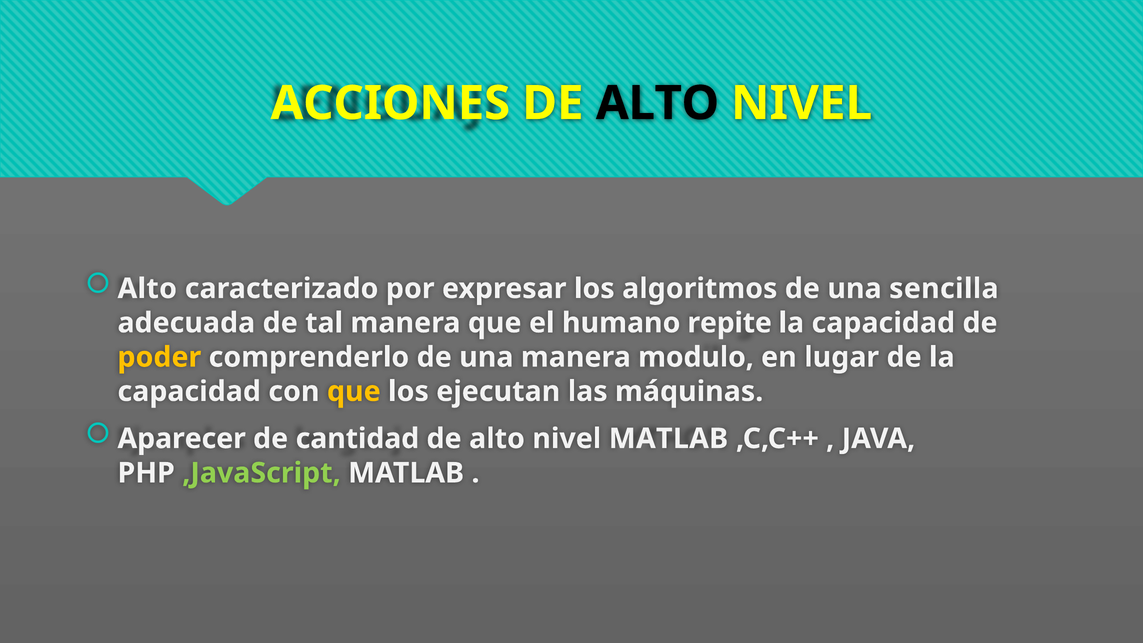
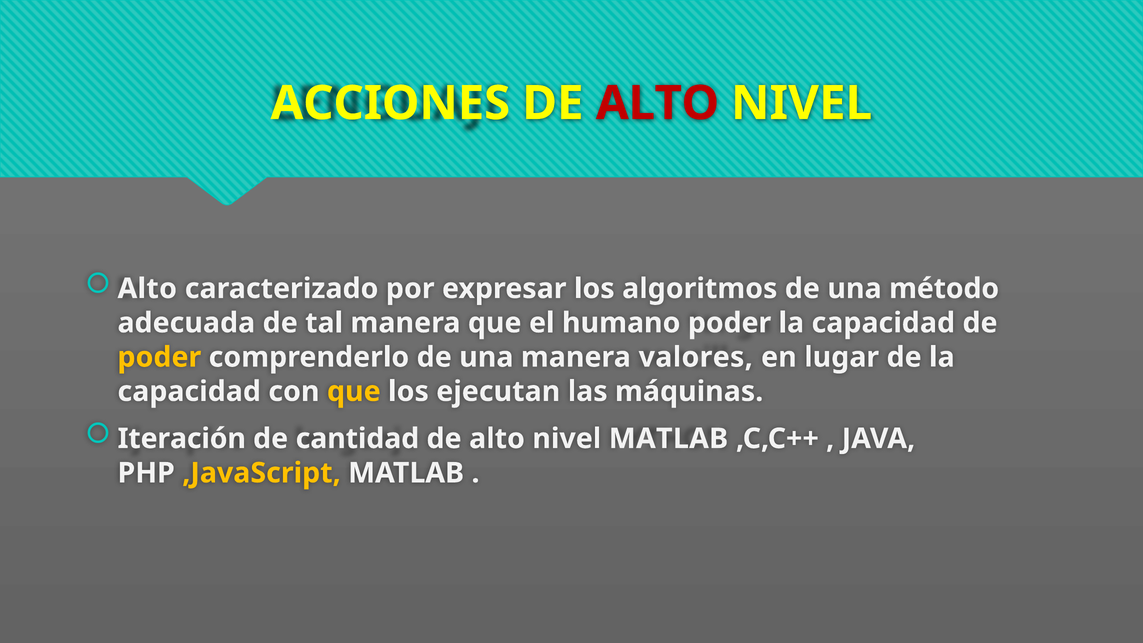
ALTO at (658, 103) colour: black -> red
sencilla: sencilla -> método
humano repite: repite -> poder
modulo: modulo -> valores
Aparecer: Aparecer -> Iteración
,JavaScript colour: light green -> yellow
